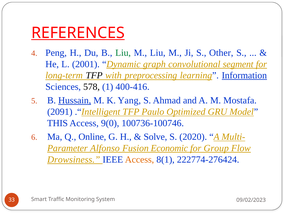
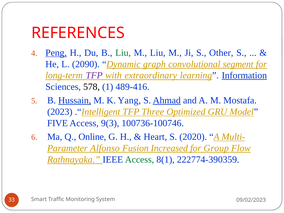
REFERENCES underline: present -> none
Peng underline: none -> present
2001: 2001 -> 2090
TFP at (94, 75) colour: black -> purple
preprocessing: preprocessing -> extraordinary
400-416: 400-416 -> 489-416
Ahmad underline: none -> present
2091: 2091 -> 2023
Paulo: Paulo -> Three
THIS: THIS -> FIVE
9(0: 9(0 -> 9(3
Solve: Solve -> Heart
Economic: Economic -> Increased
Drowsiness: Drowsiness -> Rathnayaka
Access at (139, 160) colour: orange -> green
222774-276424: 222774-276424 -> 222774-390359
